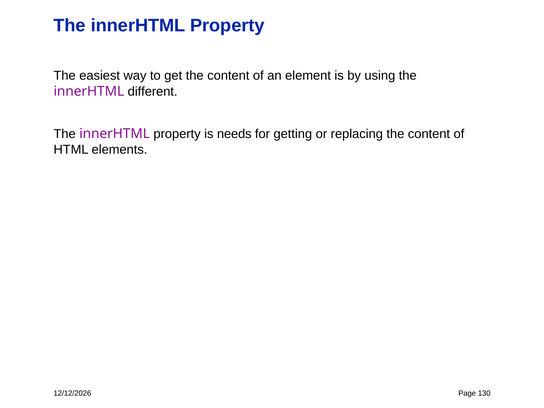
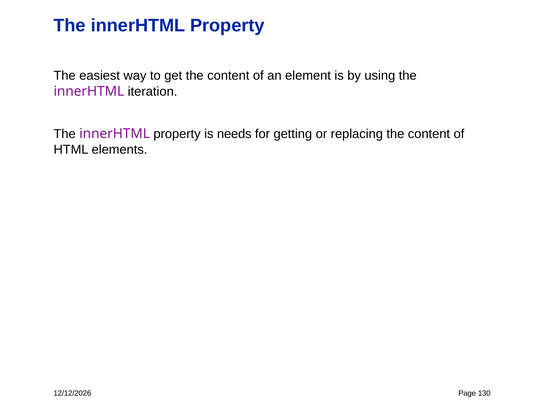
different: different -> iteration
